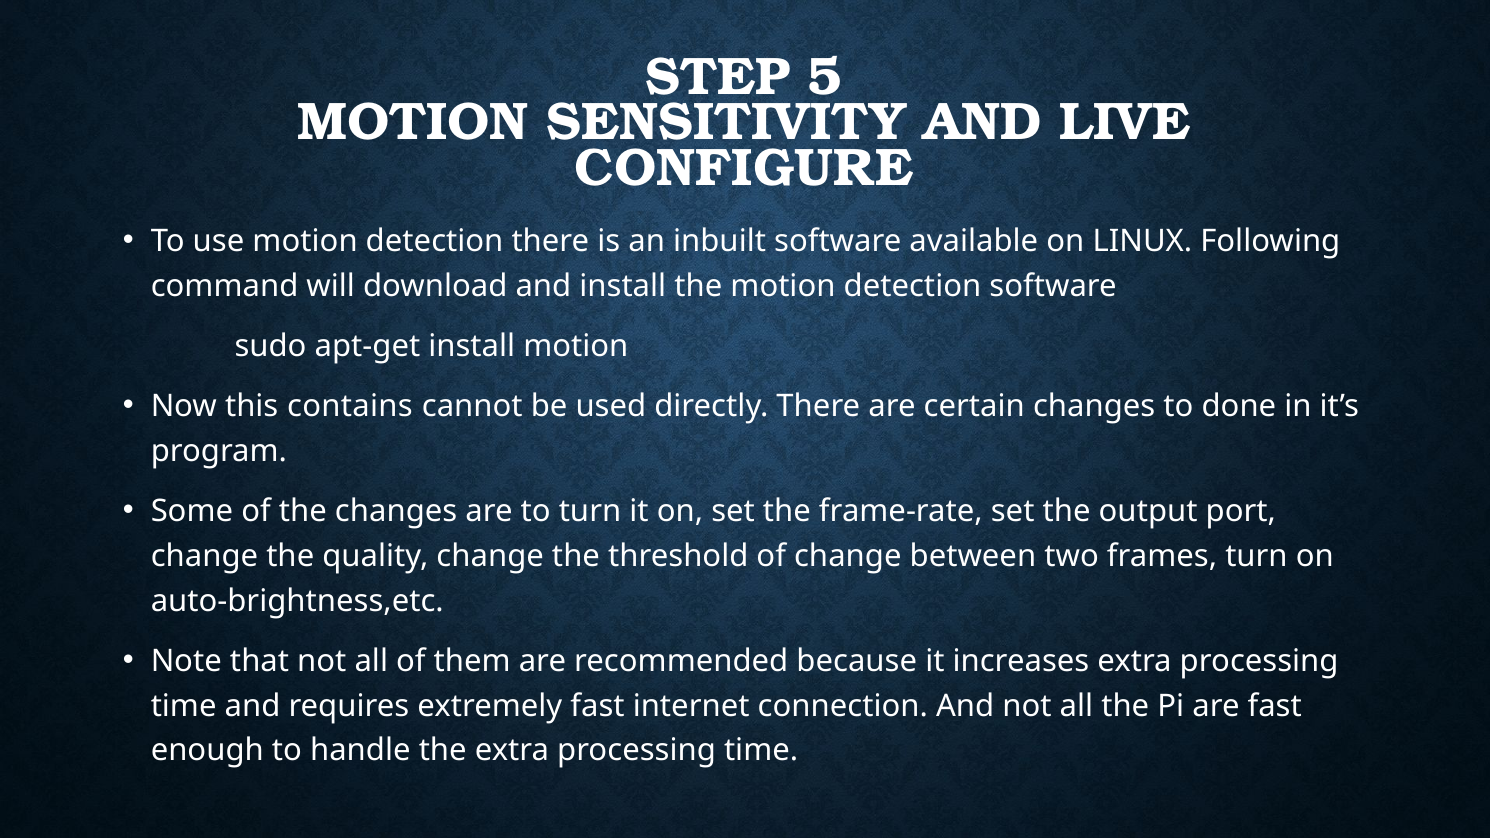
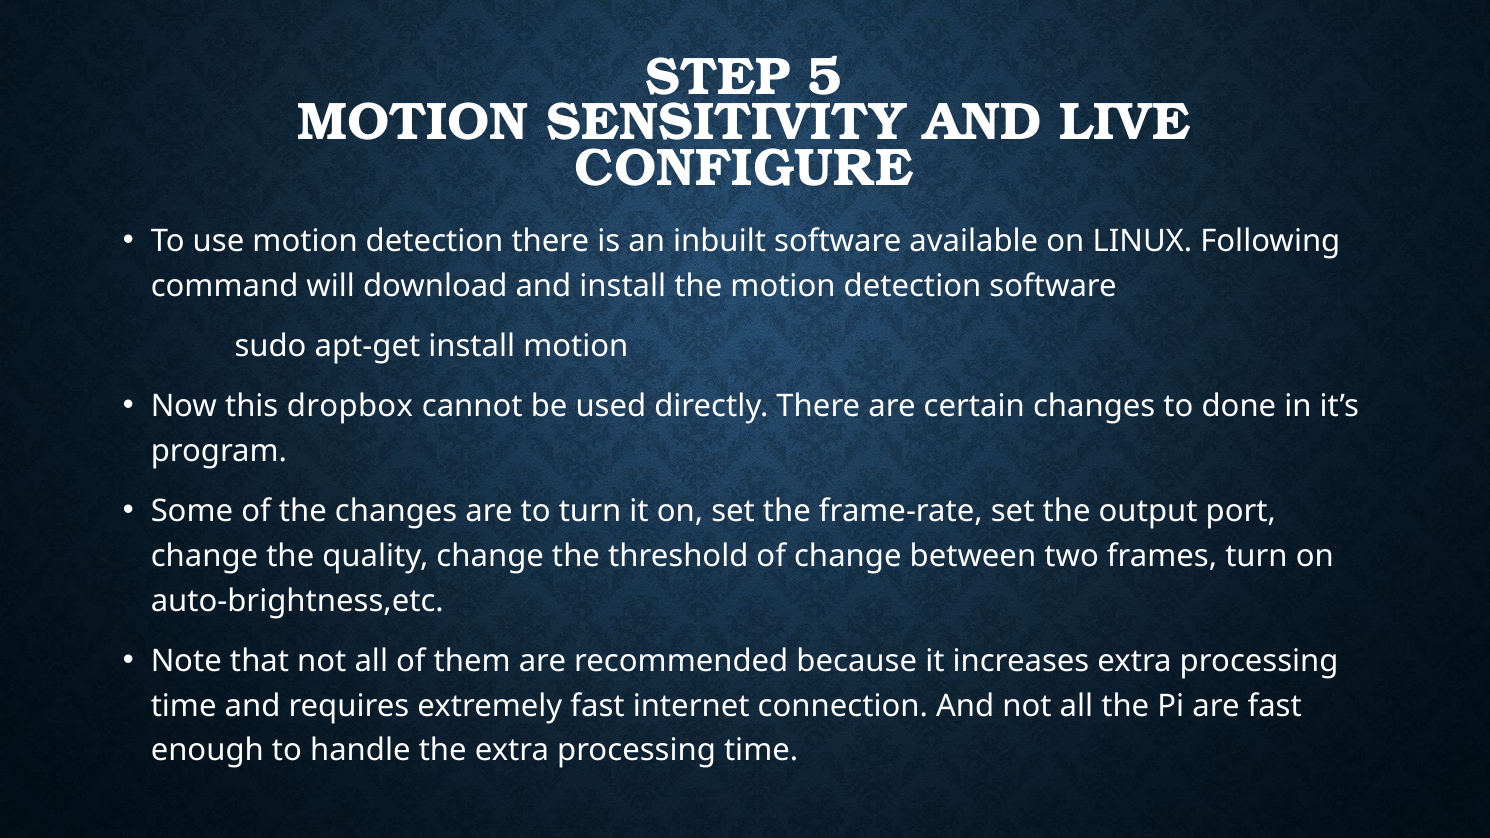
contains: contains -> dropbox
